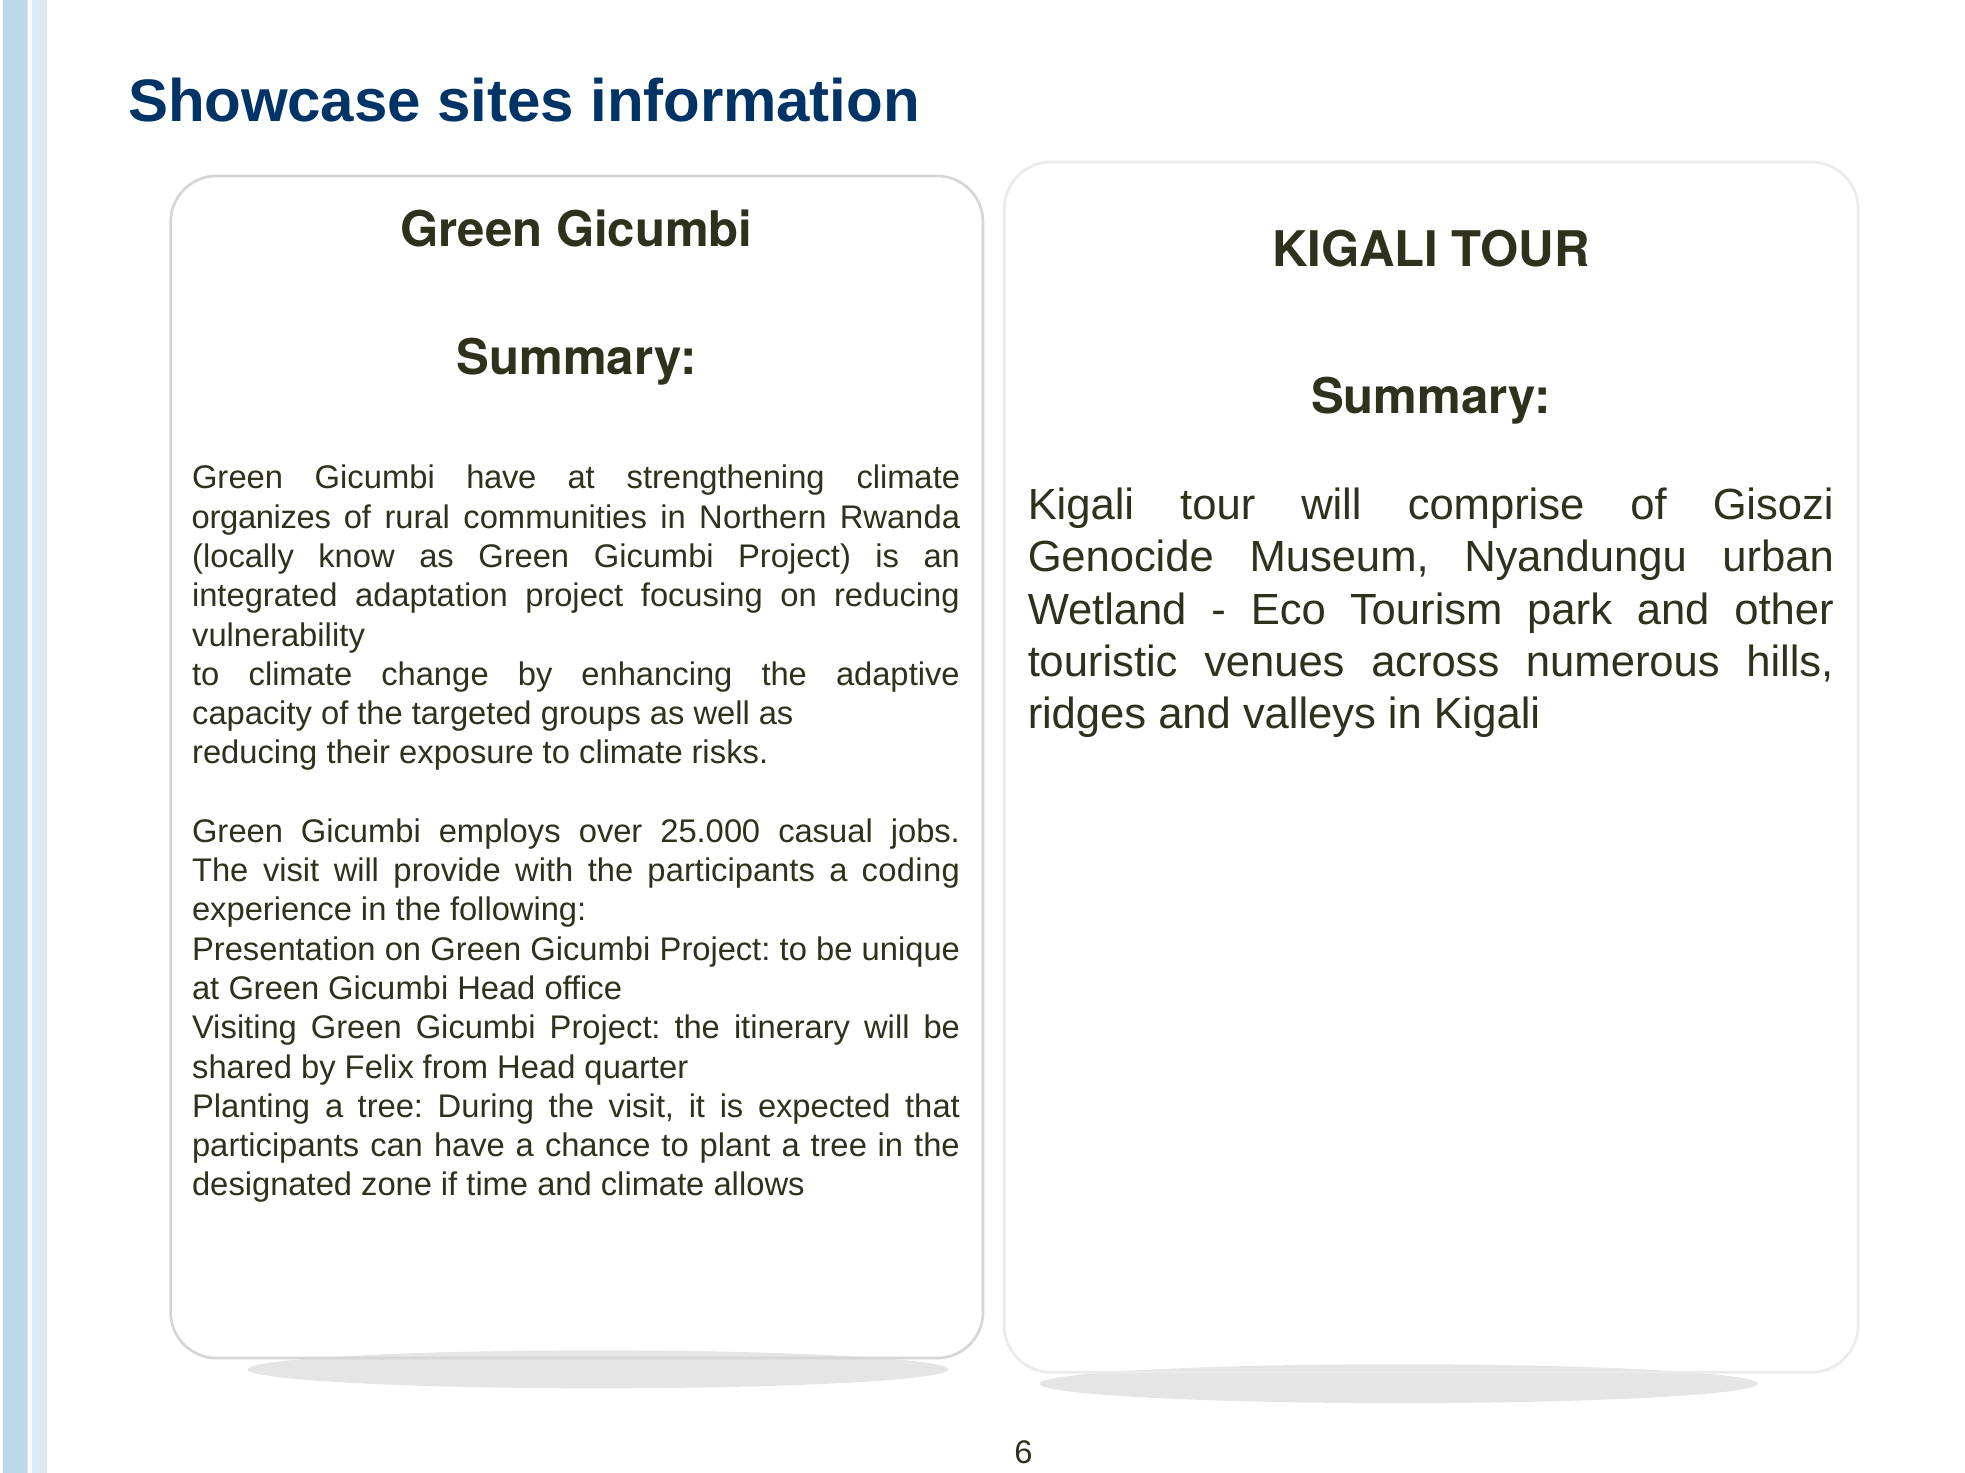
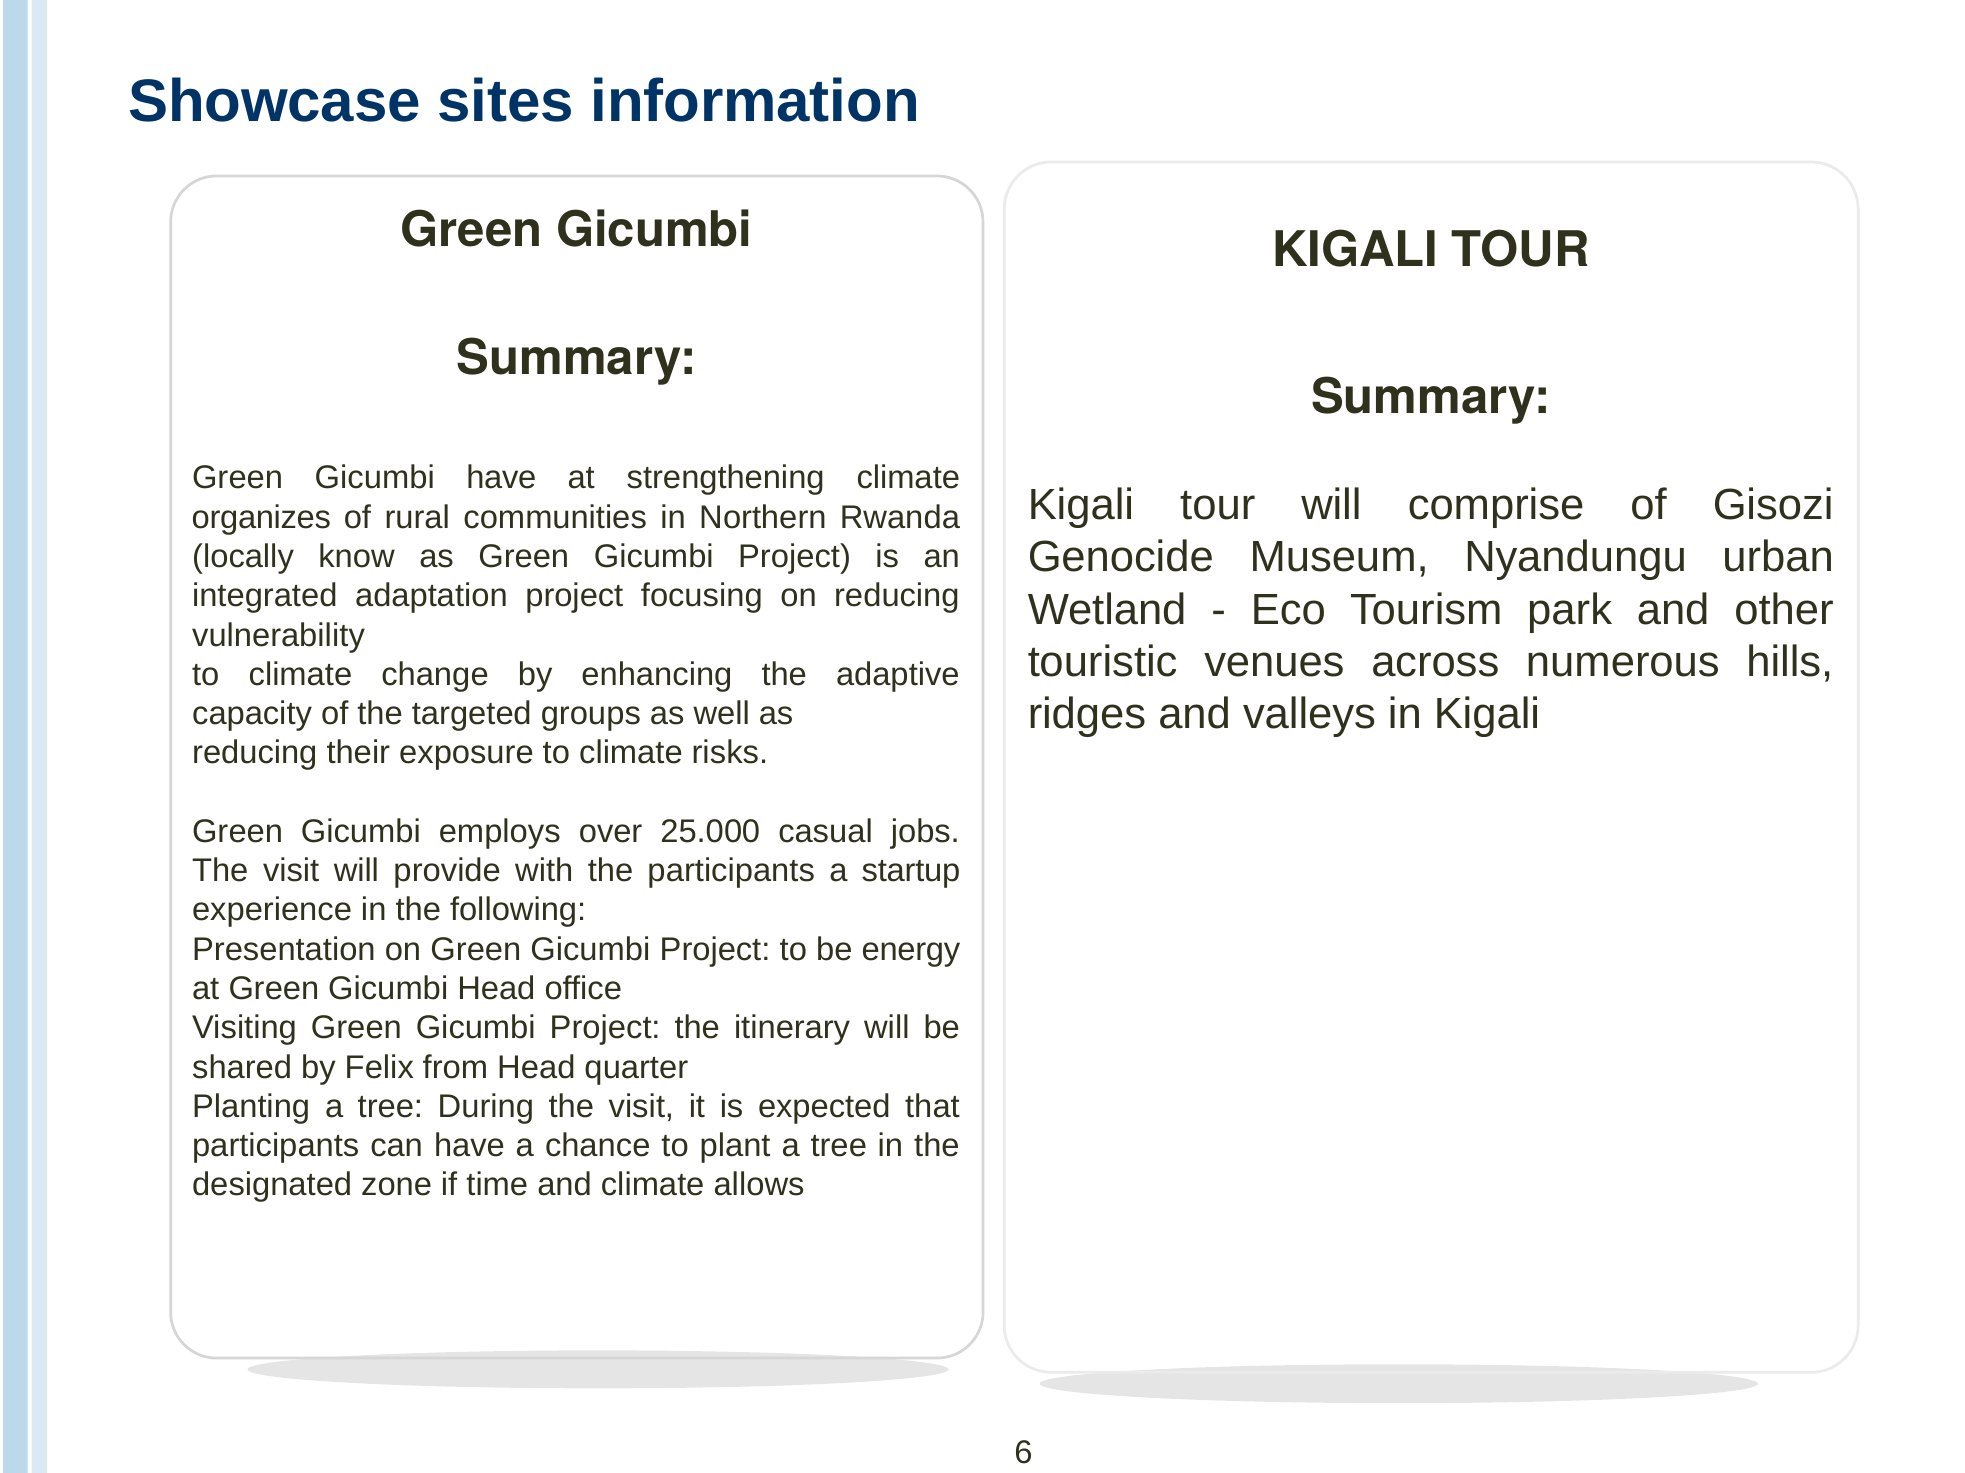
coding: coding -> startup
unique: unique -> energy
